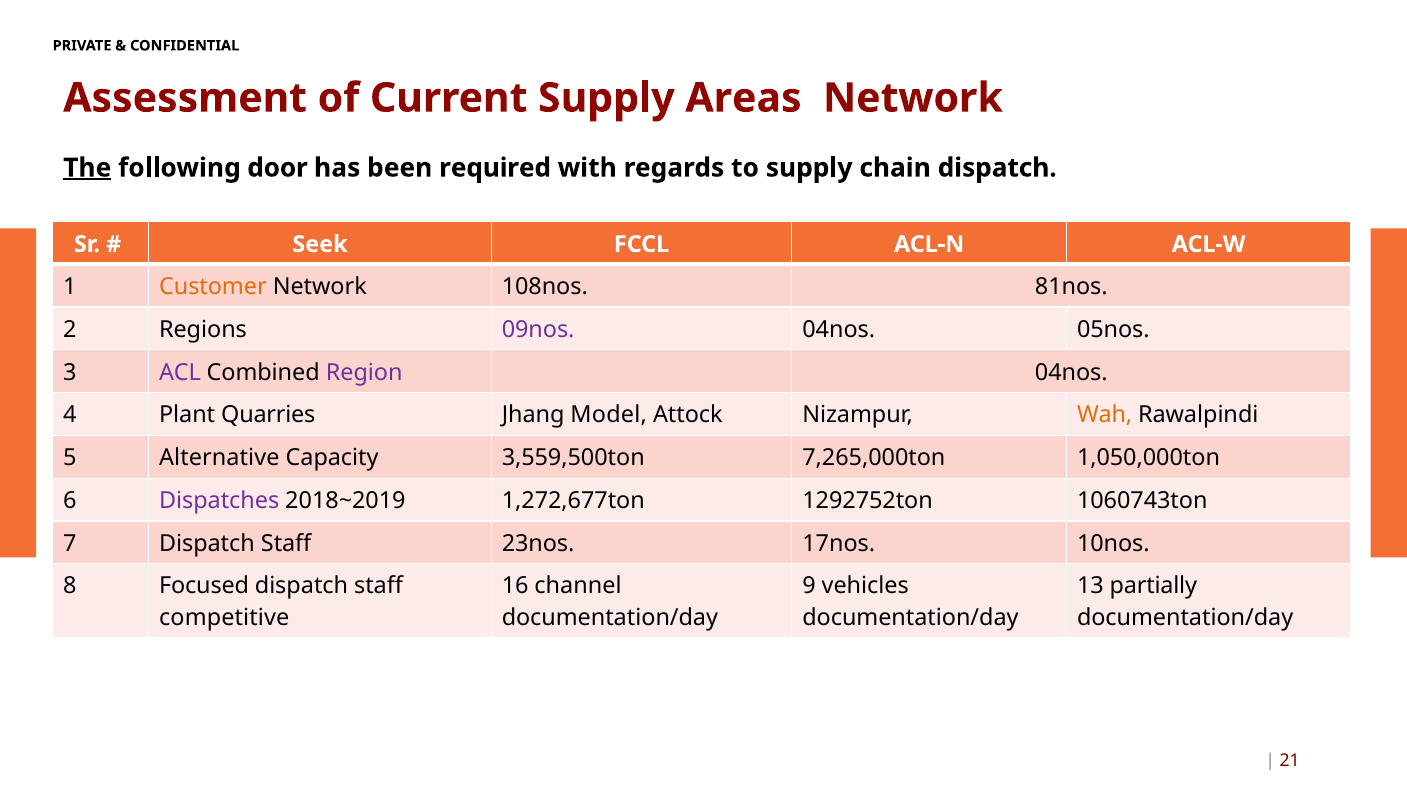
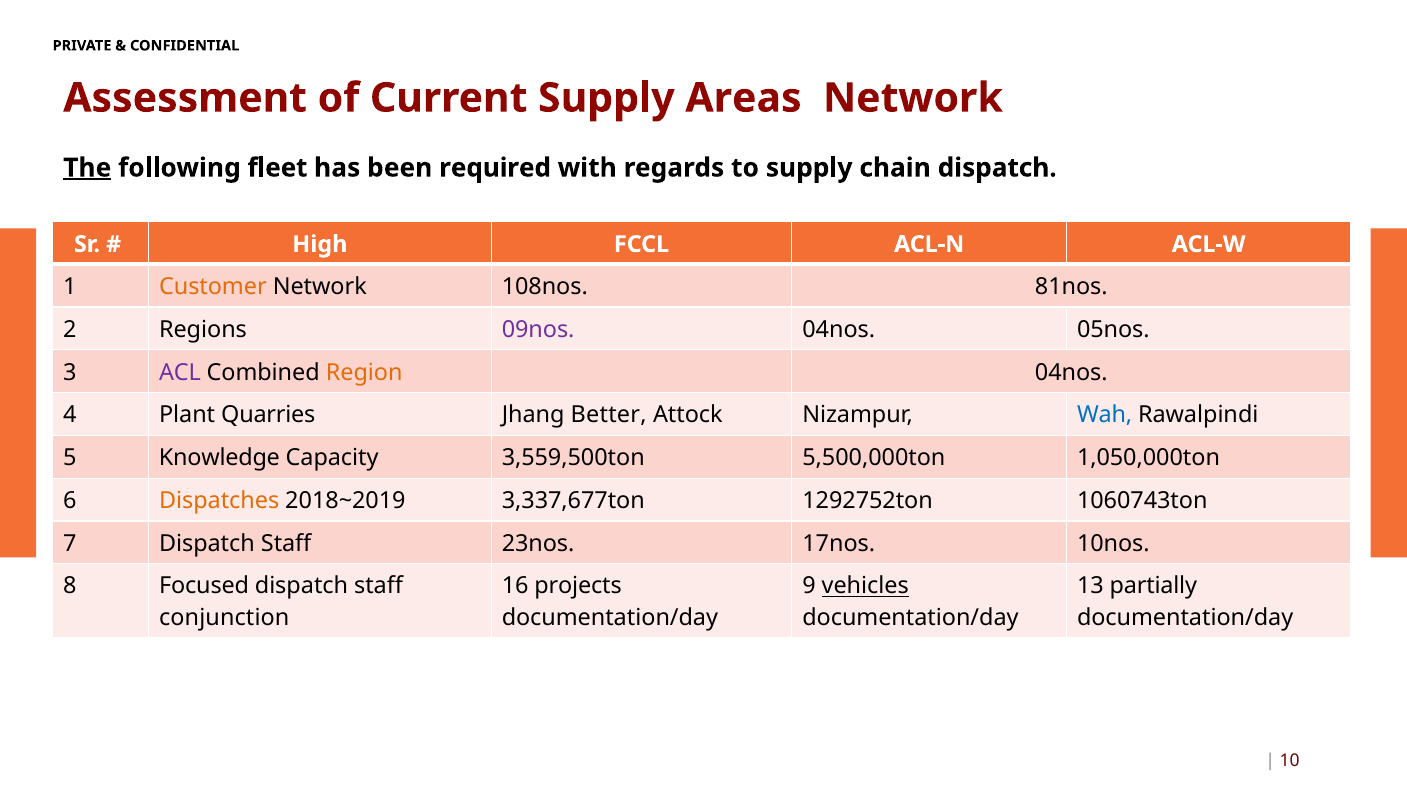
door: door -> fleet
Seek: Seek -> High
Region colour: purple -> orange
Model: Model -> Better
Wah colour: orange -> blue
Alternative: Alternative -> Knowledge
7,265,000ton: 7,265,000ton -> 5,500,000ton
Dispatches colour: purple -> orange
1,272,677ton: 1,272,677ton -> 3,337,677ton
channel: channel -> projects
vehicles underline: none -> present
competitive: competitive -> conjunction
21: 21 -> 10
